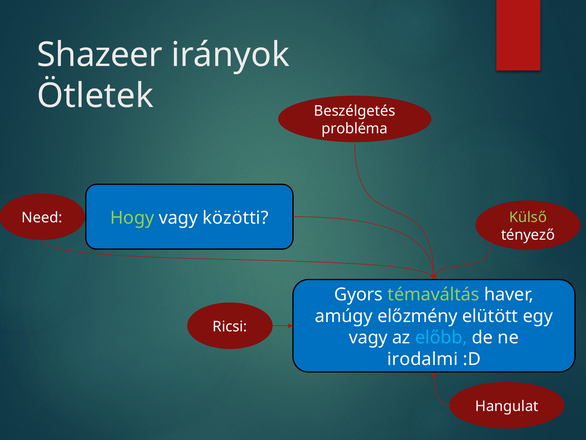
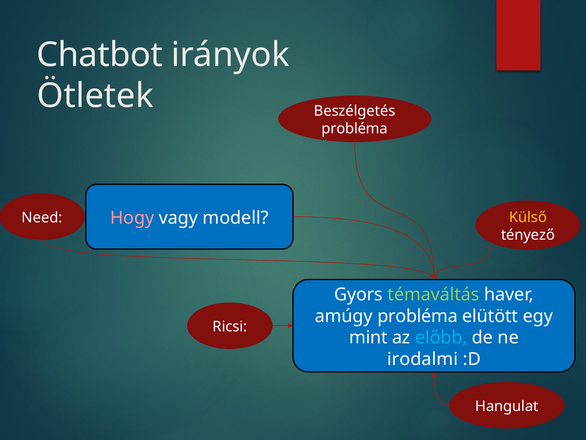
Shazeer: Shazeer -> Chatbot
Hogy colour: light green -> pink
közötti: közötti -> modell
Külső colour: light green -> yellow
amúgy előzmény: előzmény -> probléma
vagy at (368, 337): vagy -> mint
